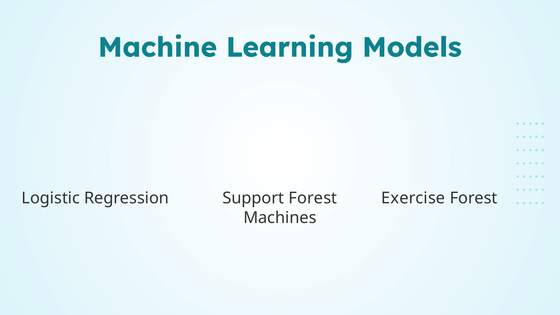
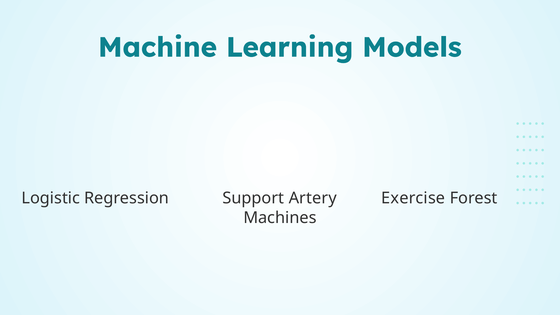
Support Forest: Forest -> Artery
